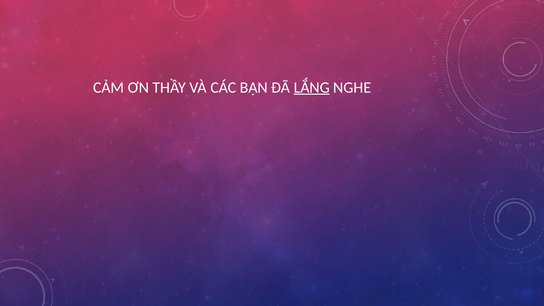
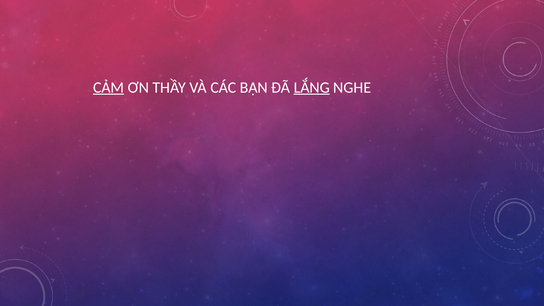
CẢM underline: none -> present
